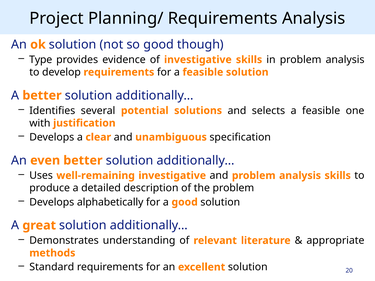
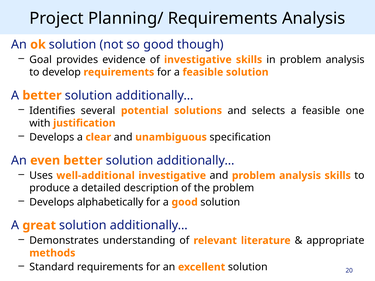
Type: Type -> Goal
well-remaining: well-remaining -> well-additional
